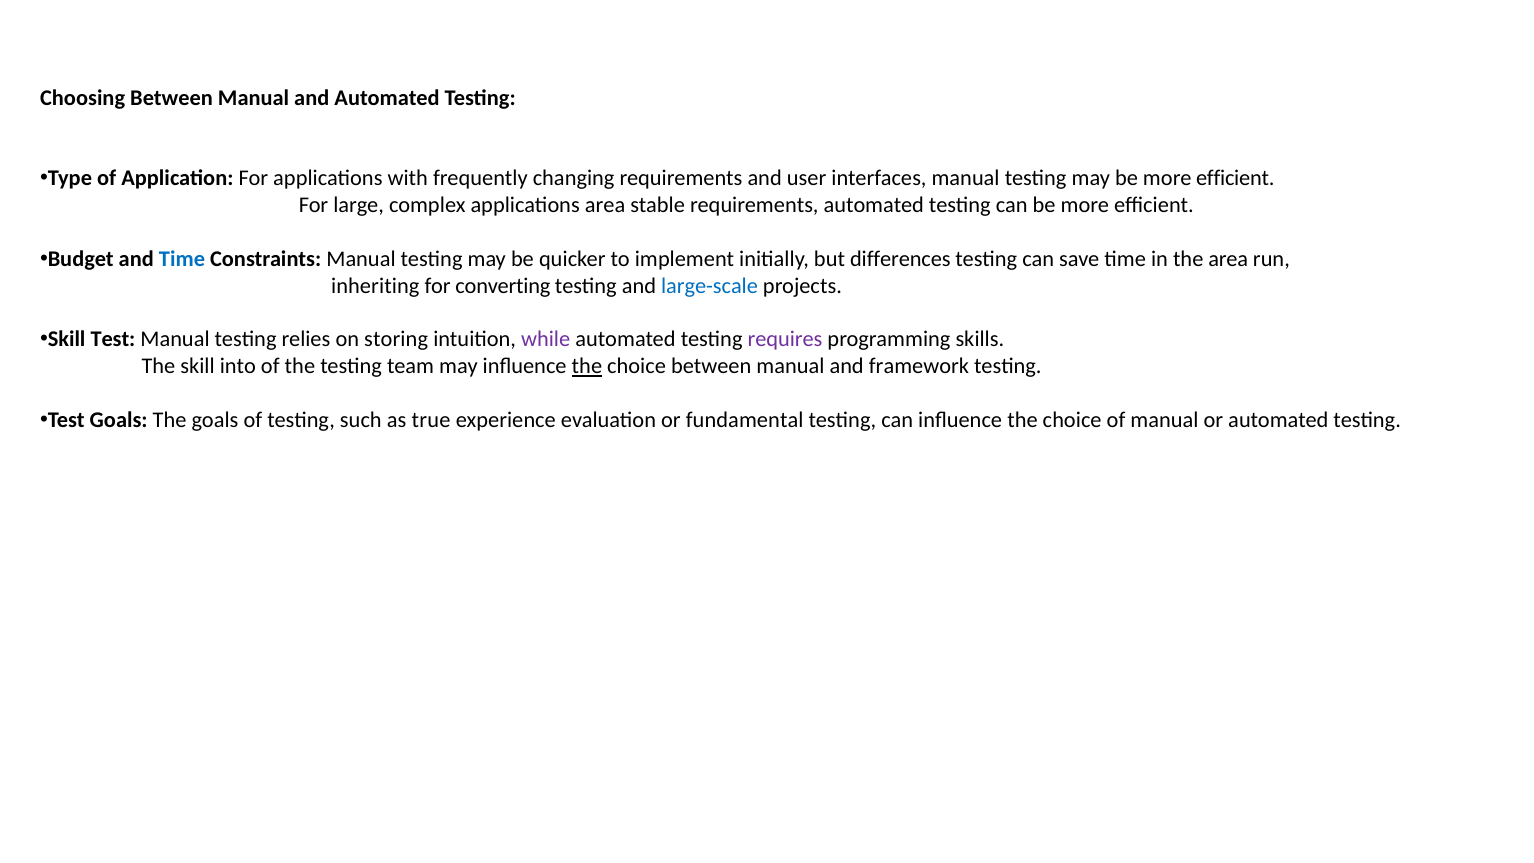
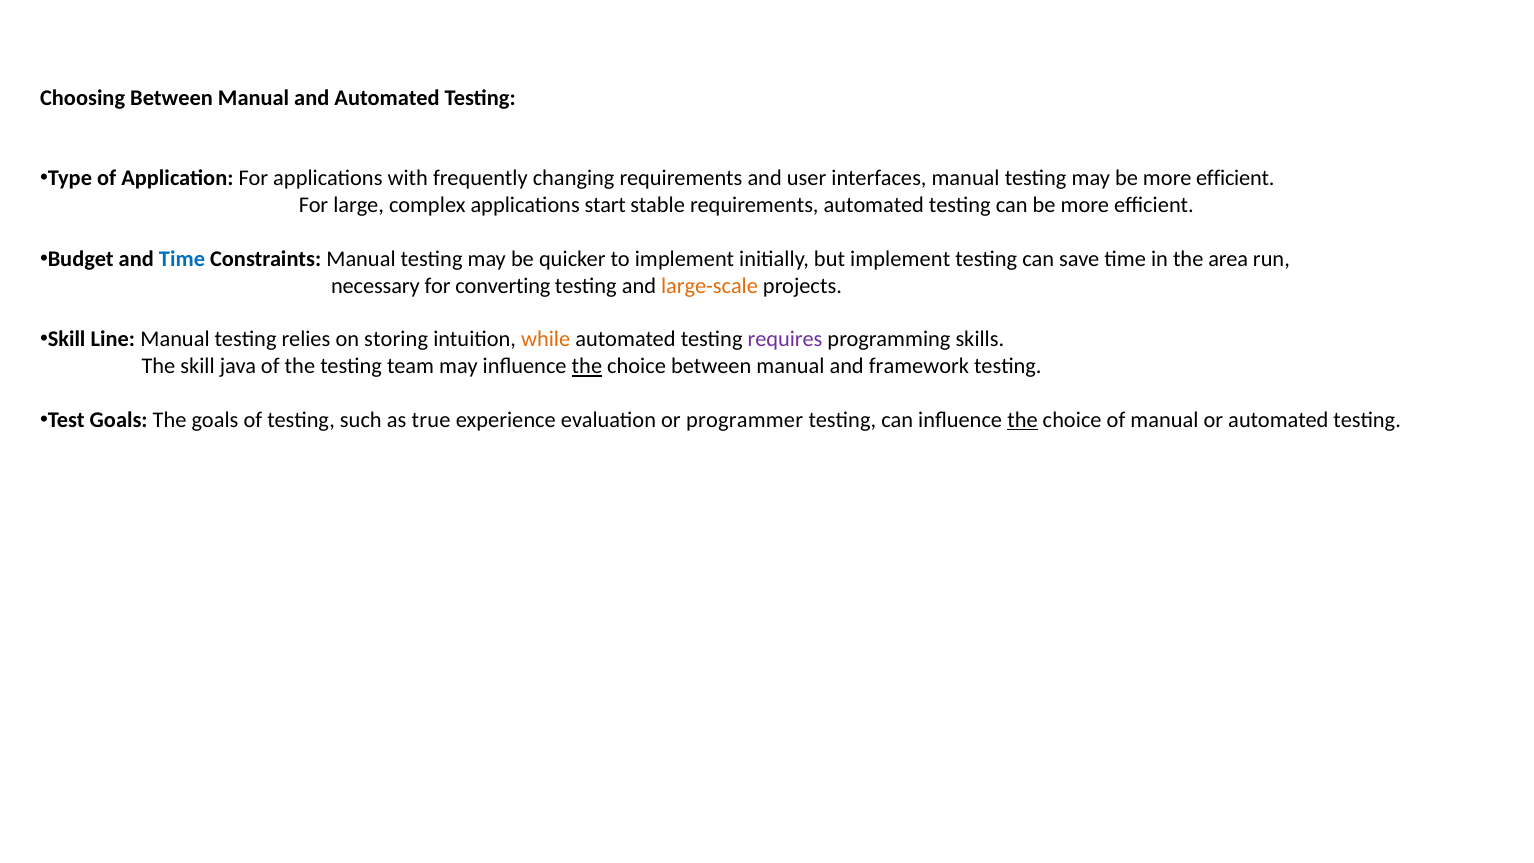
applications area: area -> start
but differences: differences -> implement
inheriting: inheriting -> necessary
large-scale colour: blue -> orange
Skill Test: Test -> Line
while colour: purple -> orange
into: into -> java
fundamental: fundamental -> programmer
the at (1022, 420) underline: none -> present
